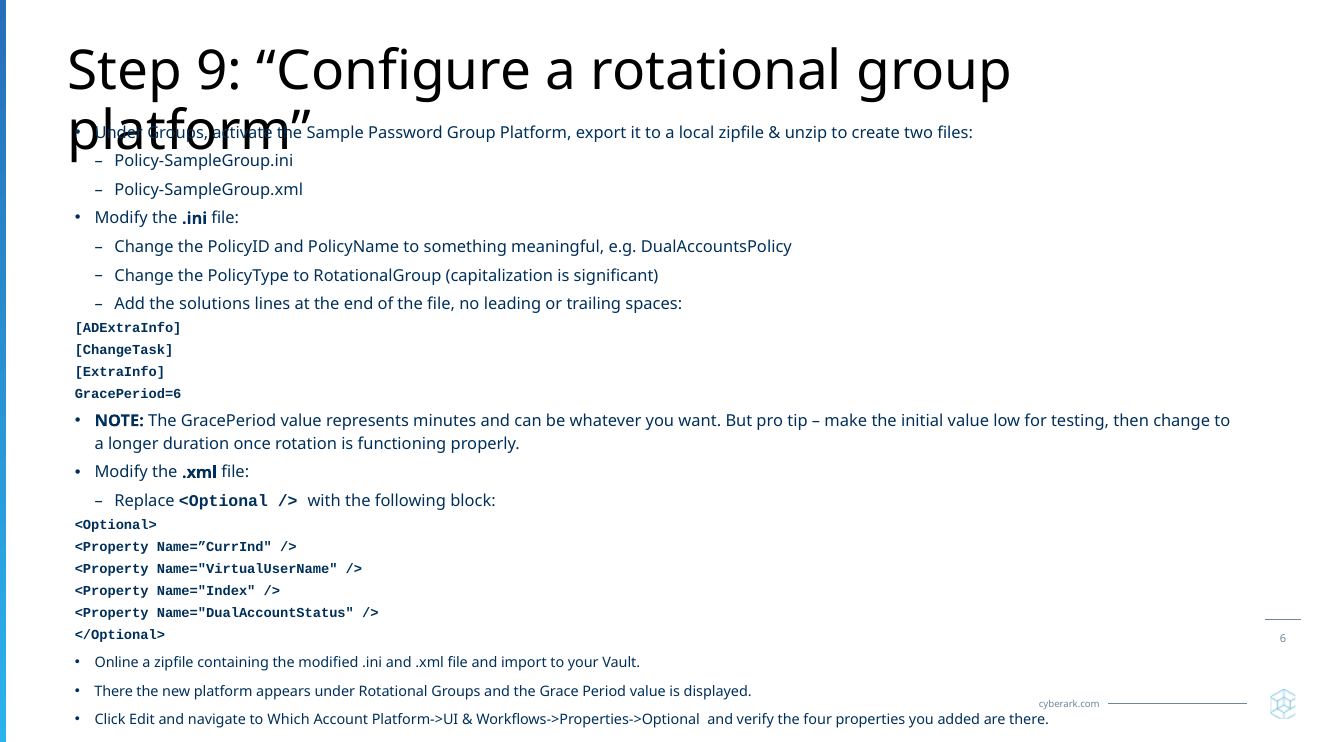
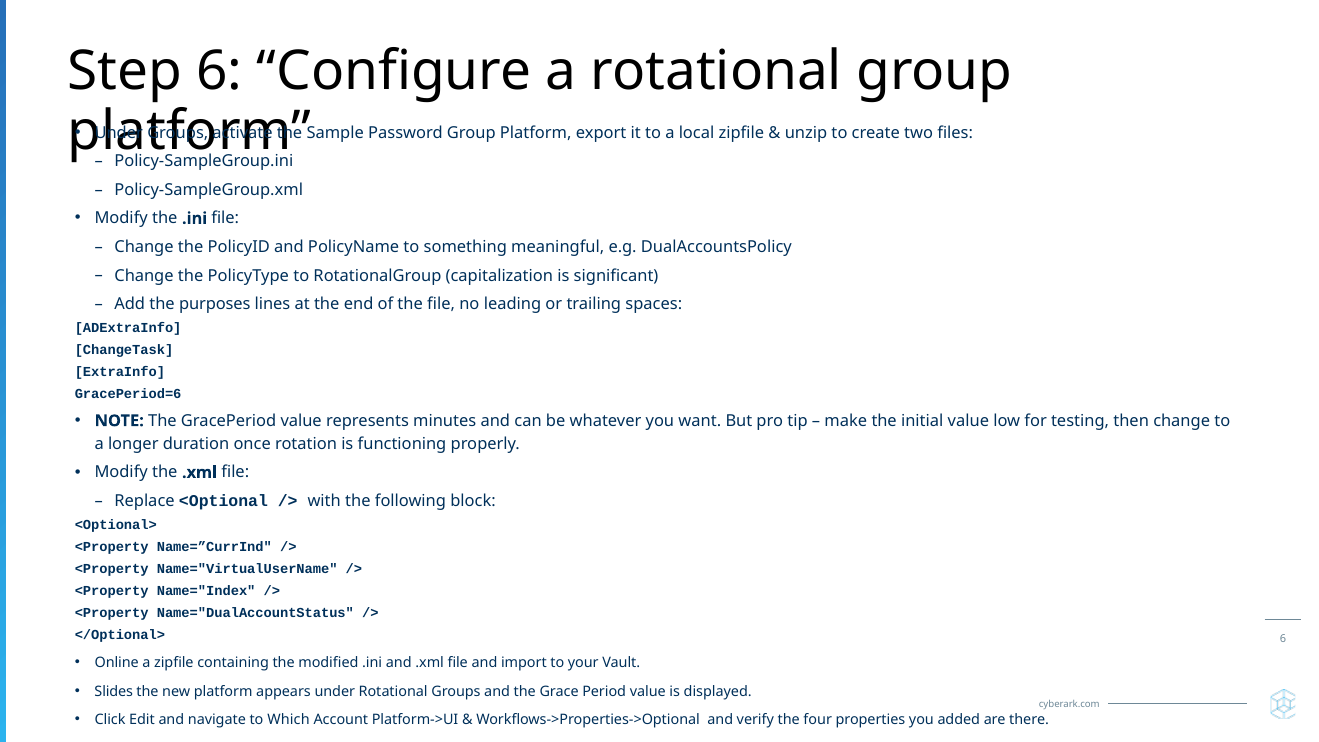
Step 9: 9 -> 6
solutions: solutions -> purposes
There at (114, 691): There -> Slides
